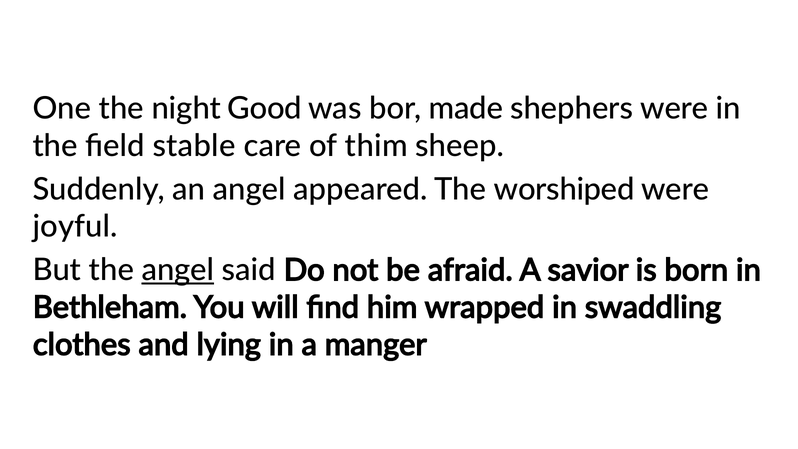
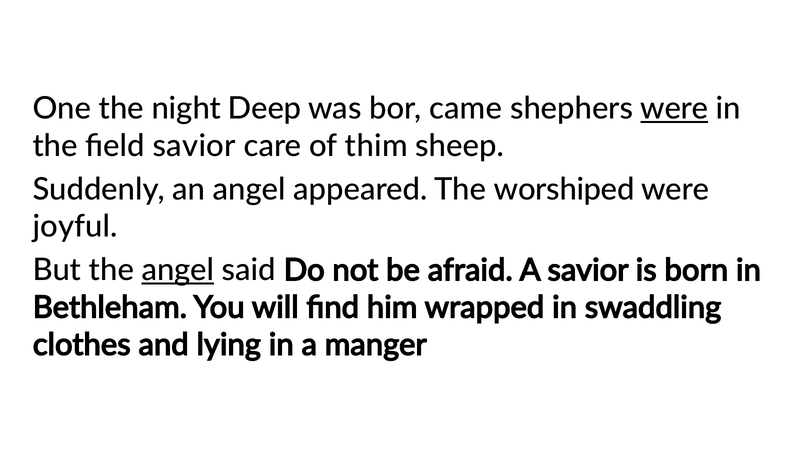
Good: Good -> Deep
made: made -> came
were at (674, 109) underline: none -> present
field stable: stable -> savior
